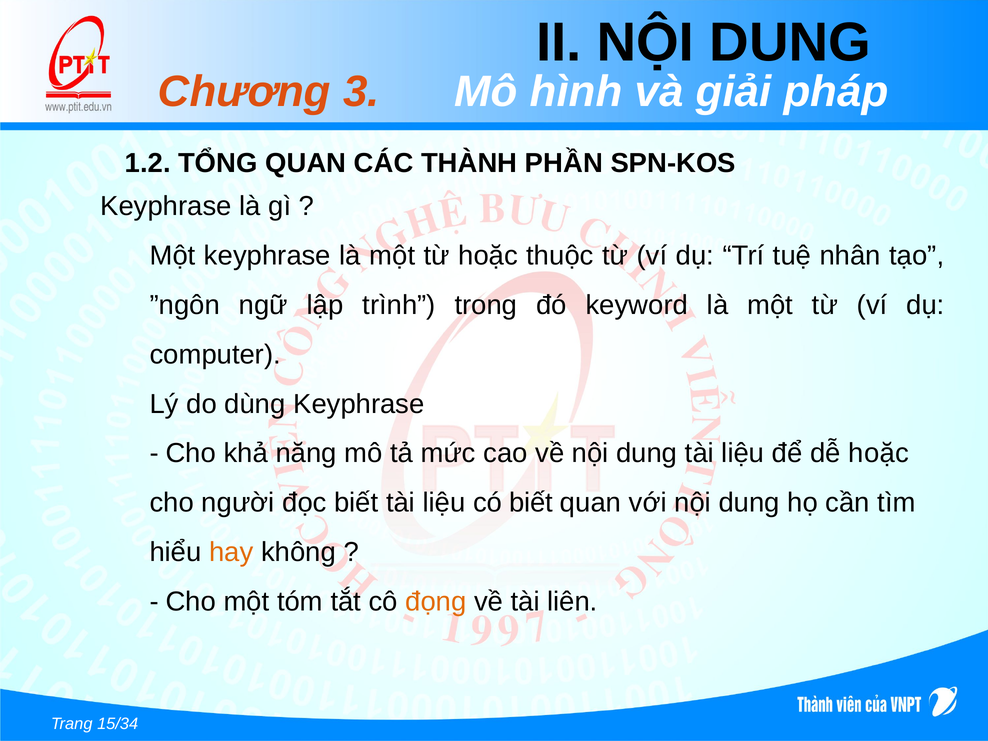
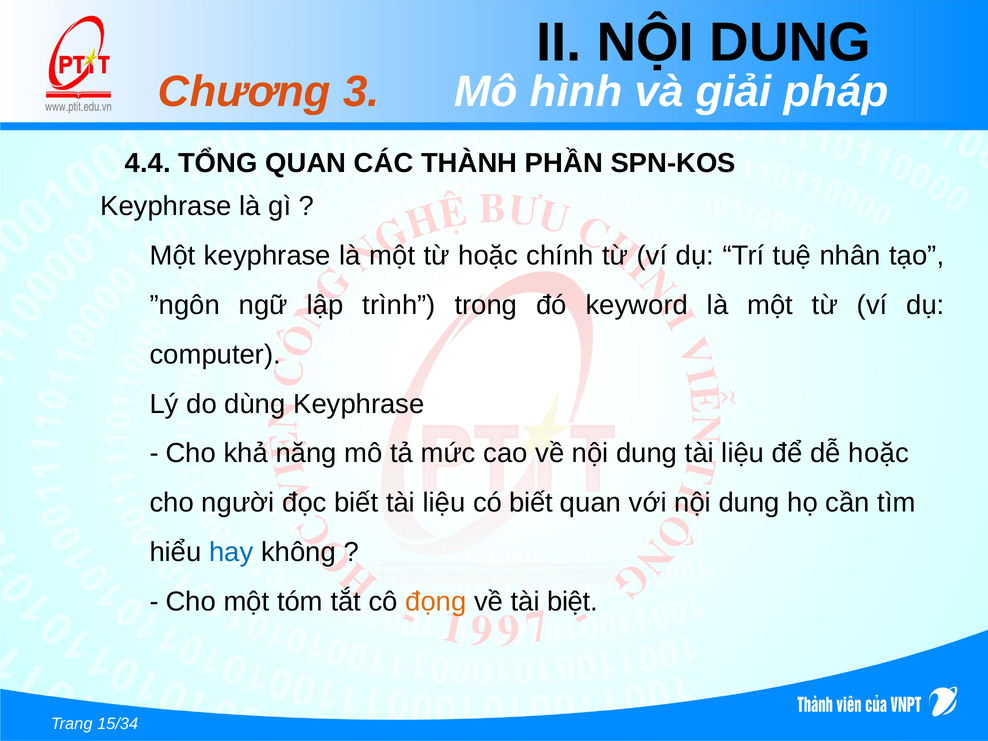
1.2: 1.2 -> 4.4
thuộc: thuộc -> chính
hay colour: orange -> blue
liên: liên -> biệt
